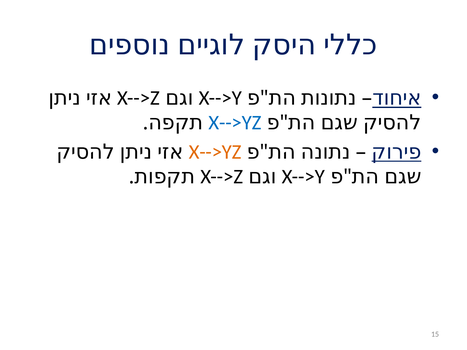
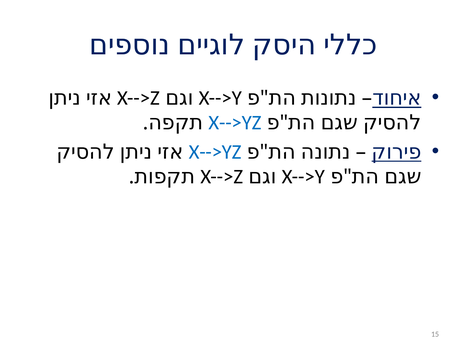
X-->YZ at (215, 152) colour: orange -> blue
